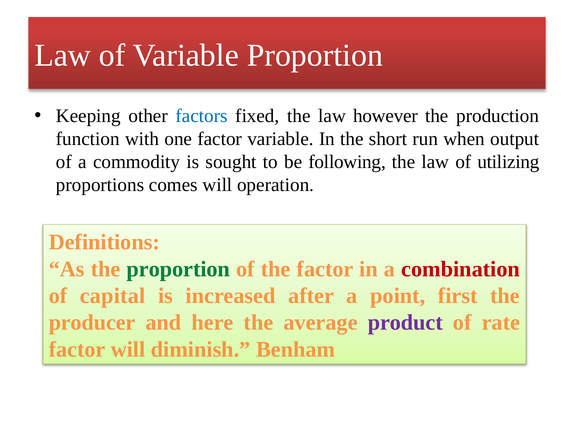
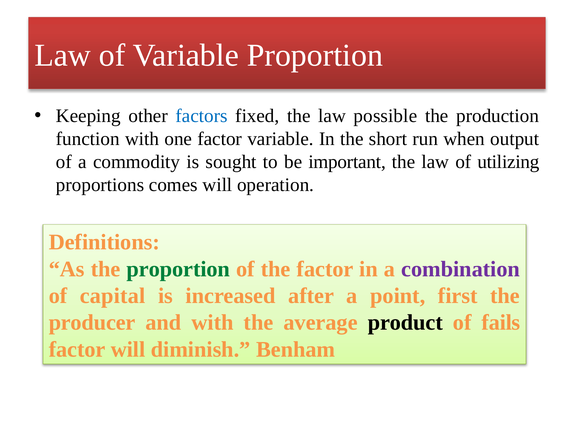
however: however -> possible
following: following -> important
combination colour: red -> purple
and here: here -> with
product colour: purple -> black
rate: rate -> fails
